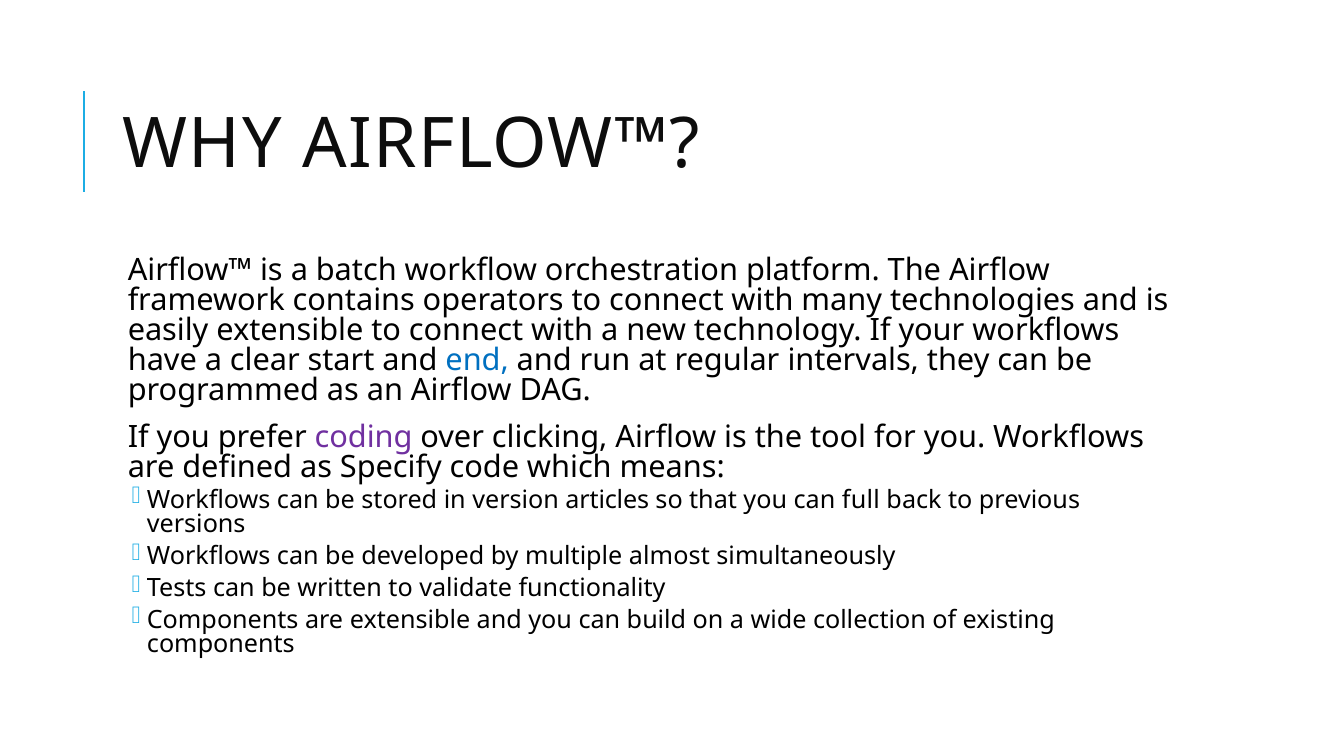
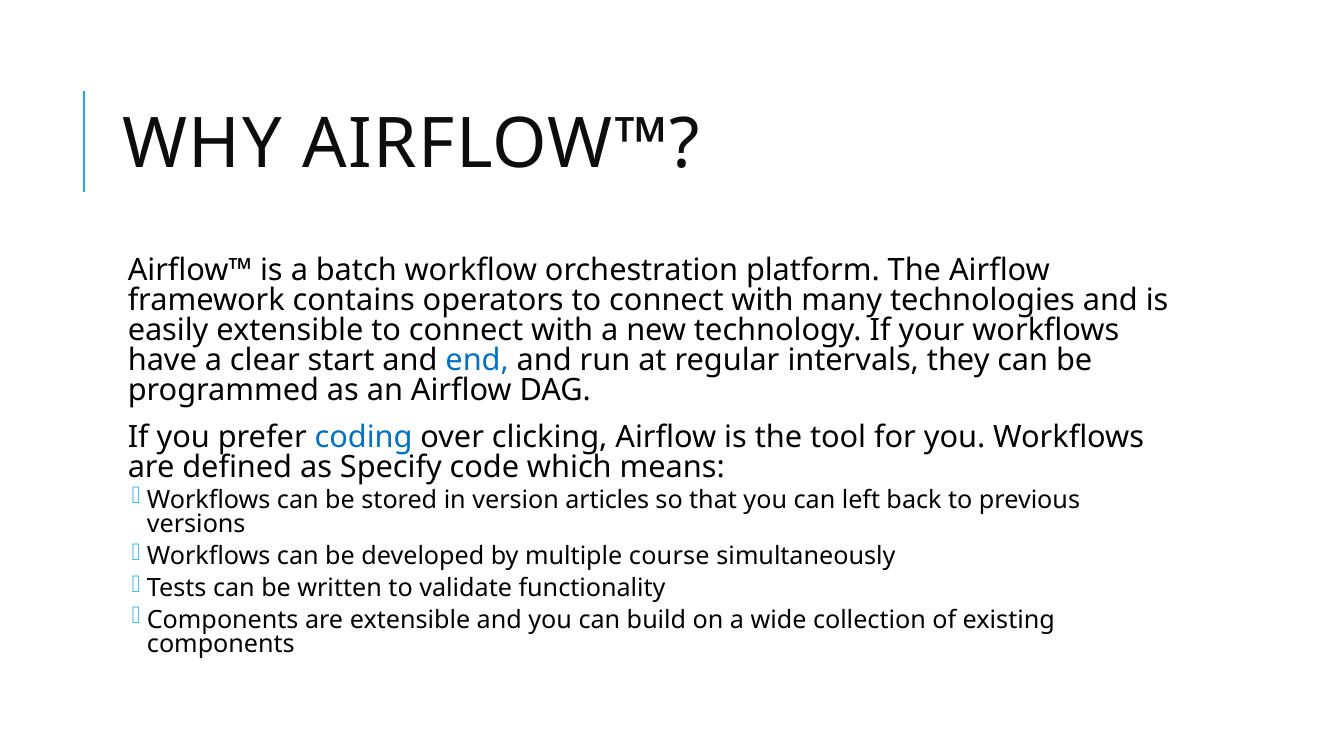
coding colour: purple -> blue
full: full -> left
almost: almost -> course
